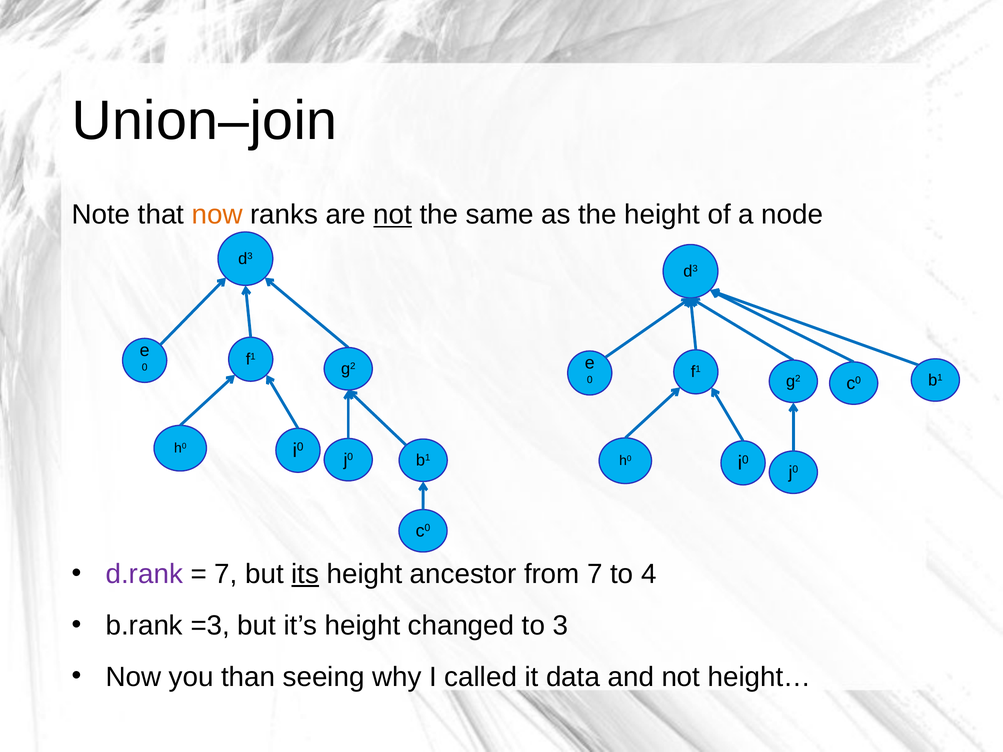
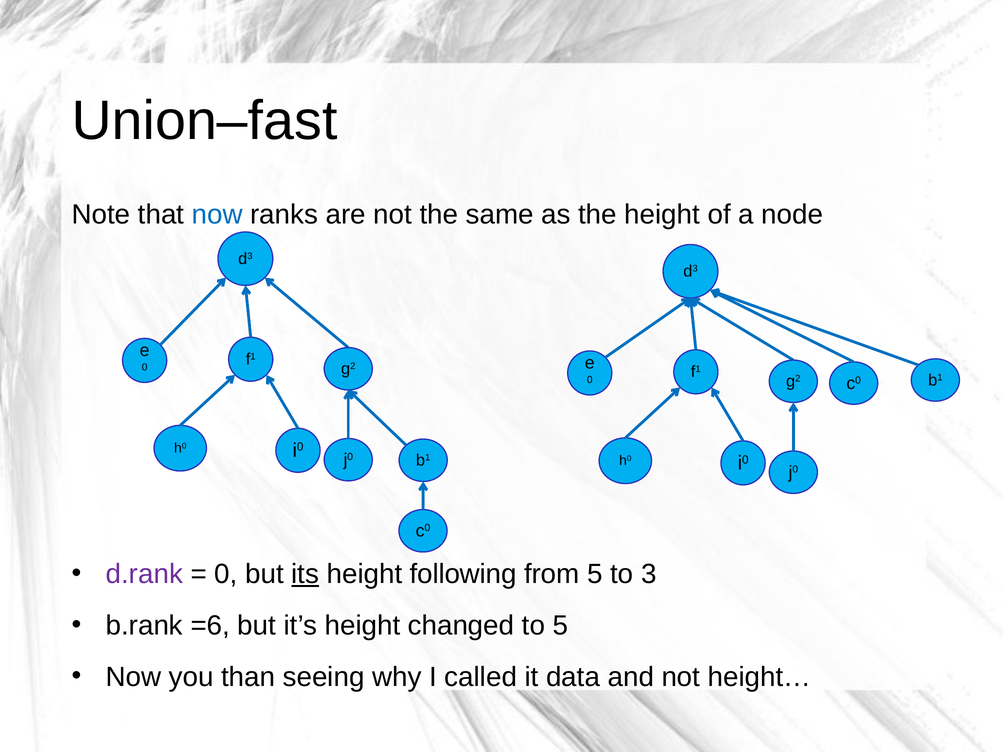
Union–join: Union–join -> Union–fast
now at (217, 215) colour: orange -> blue
not at (393, 215) underline: present -> none
7 at (226, 574): 7 -> 0
ancestor: ancestor -> following
from 7: 7 -> 5
4: 4 -> 3
=3: =3 -> =6
to 3: 3 -> 5
